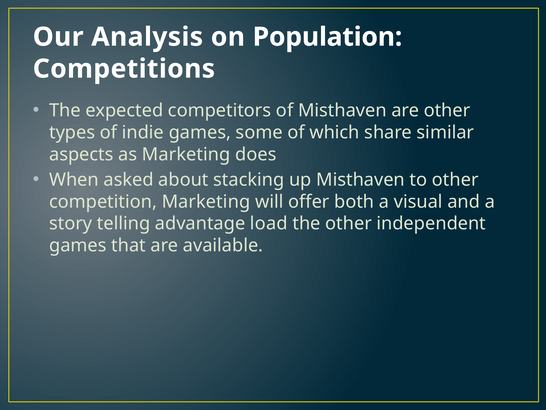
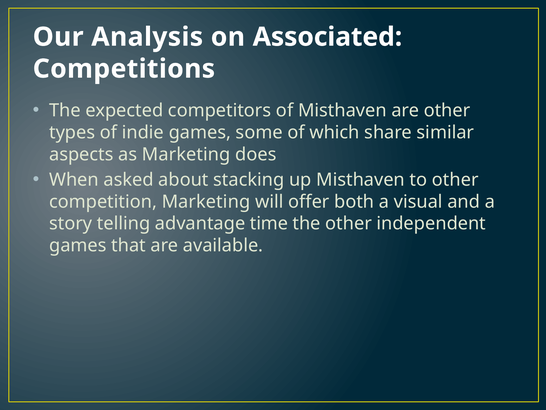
Population: Population -> Associated
load: load -> time
